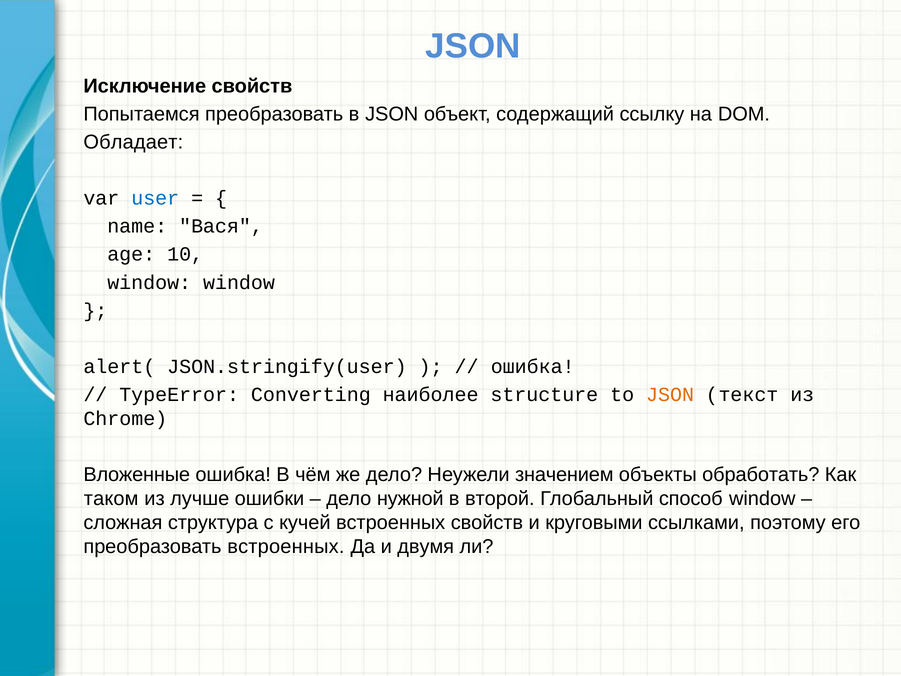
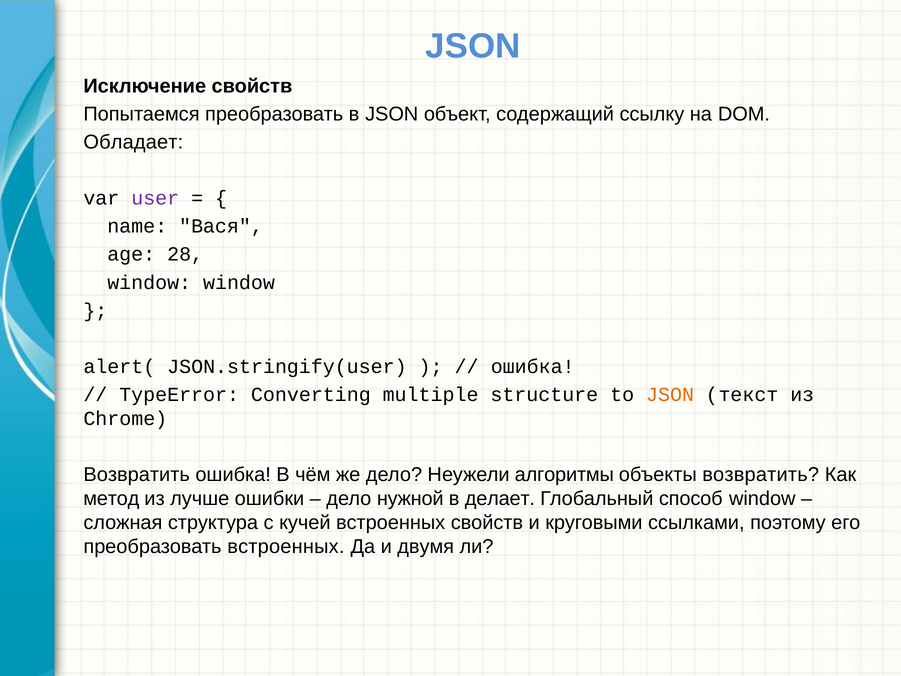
user colour: blue -> purple
10: 10 -> 28
наиболее: наиболее -> multiple
Вложенные at (137, 474): Вложенные -> Возвратить
значением: значением -> алгоритмы
объекты обработать: обработать -> возвратить
таком: таком -> метод
второй: второй -> делает
